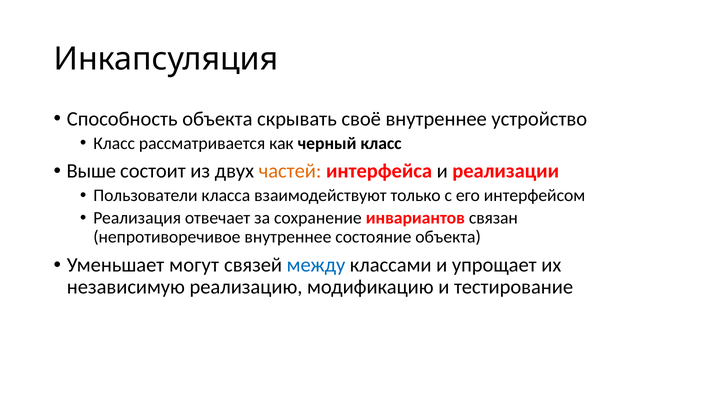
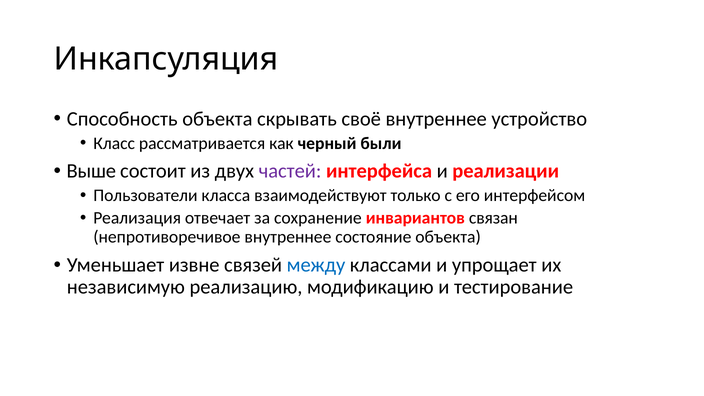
черный класс: класс -> были
частей colour: orange -> purple
могут: могут -> извне
